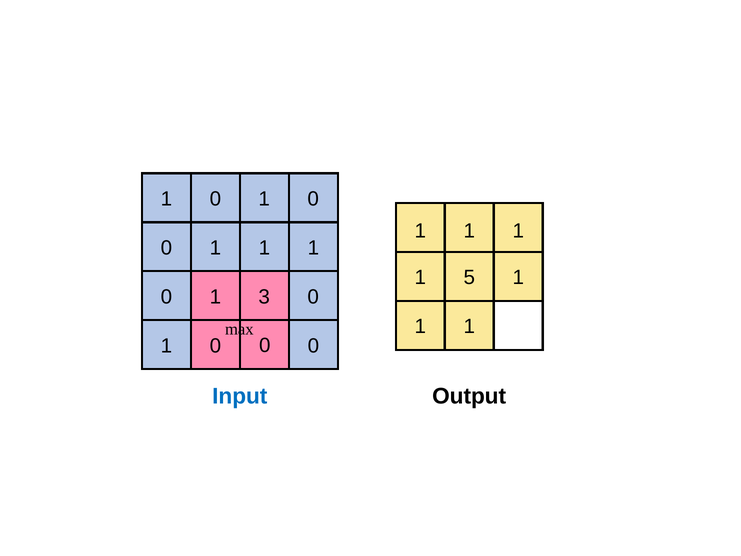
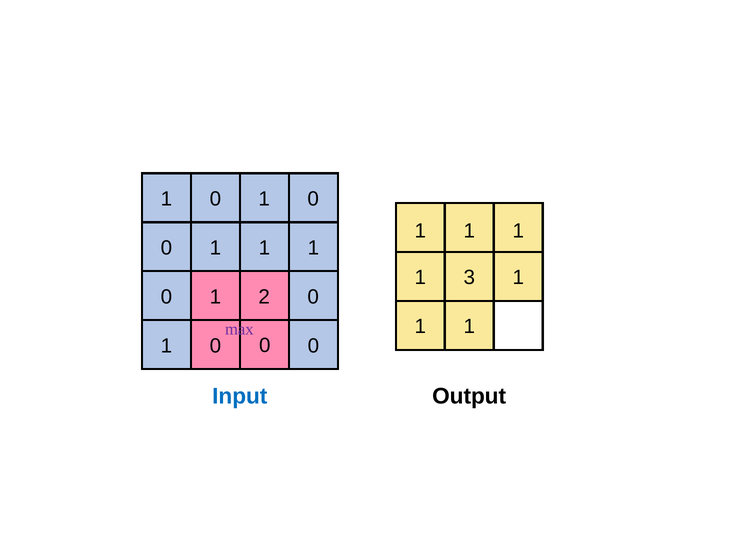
5: 5 -> 3
3: 3 -> 2
max colour: black -> purple
